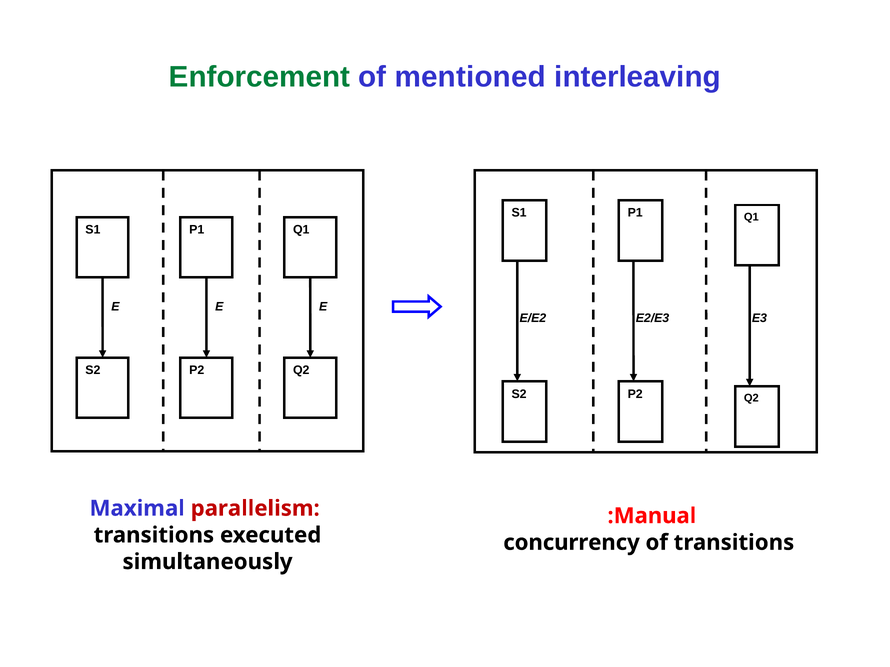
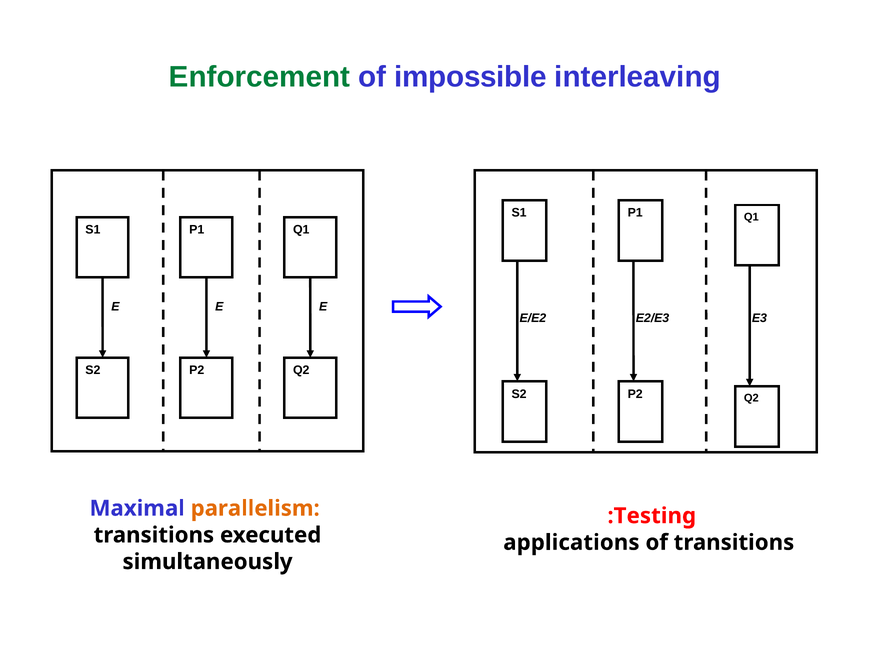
mentioned: mentioned -> impossible
parallelism colour: red -> orange
Manual: Manual -> Testing
concurrency: concurrency -> applications
